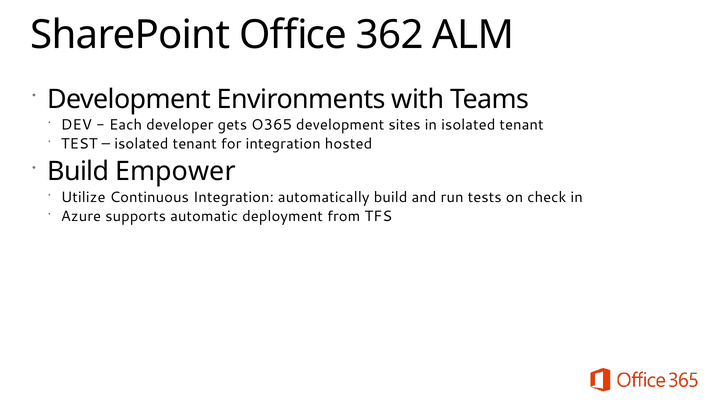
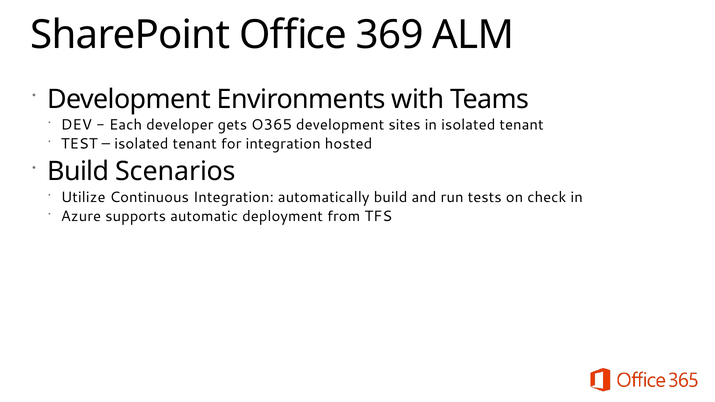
362: 362 -> 369
Empower: Empower -> Scenarios
